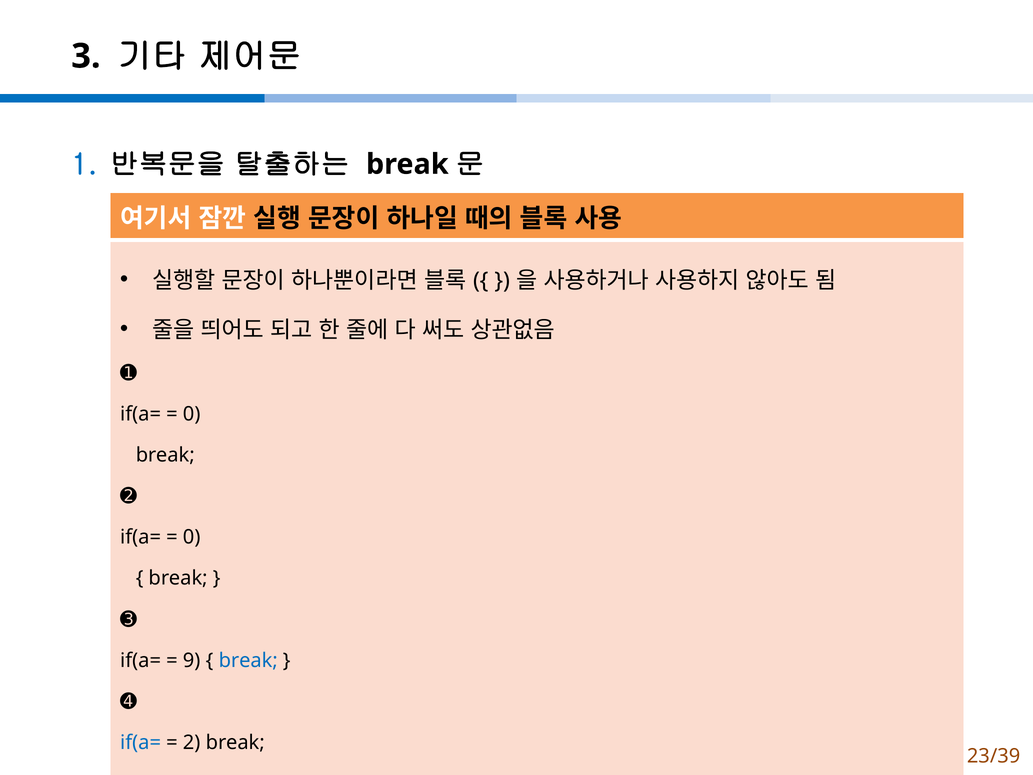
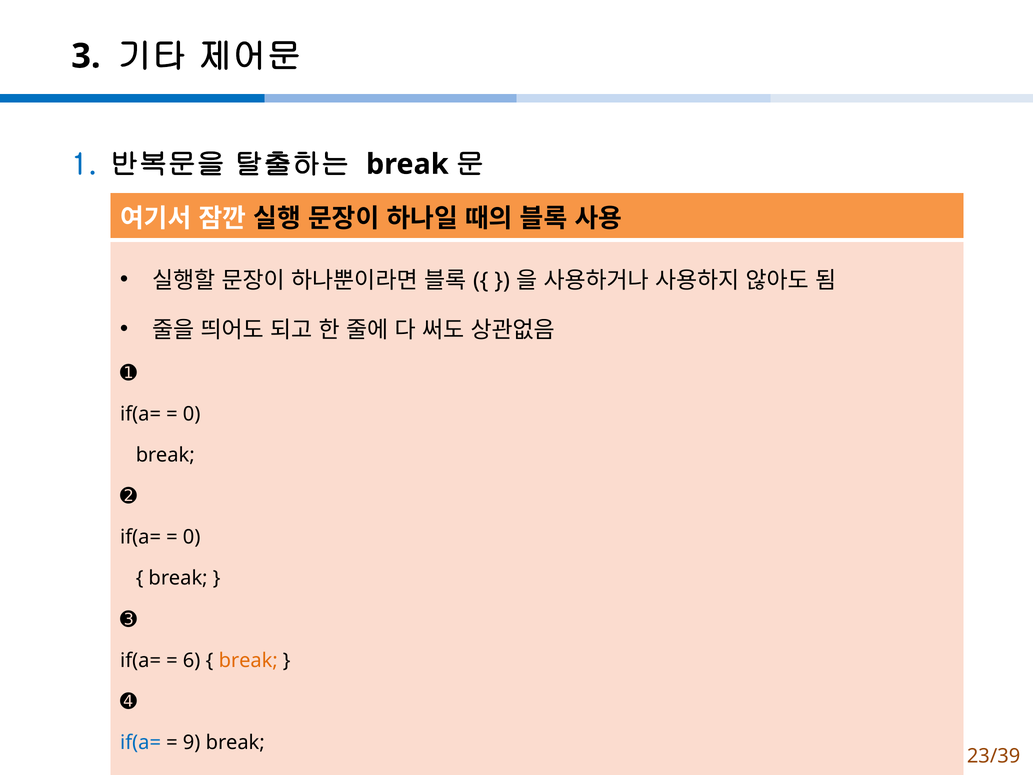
9: 9 -> 6
break at (248, 660) colour: blue -> orange
2: 2 -> 9
